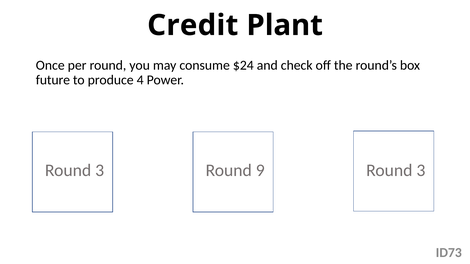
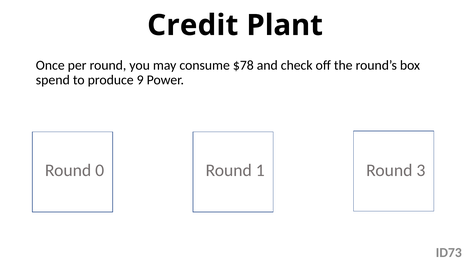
$24: $24 -> $78
future: future -> spend
4: 4 -> 9
3 at (100, 171): 3 -> 0
9: 9 -> 1
